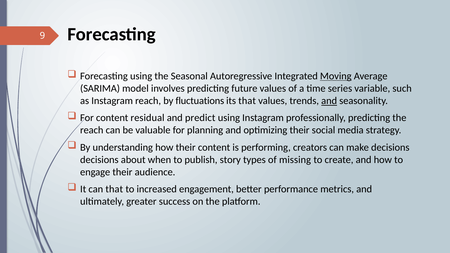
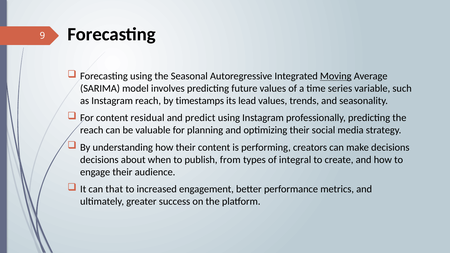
fluctuations: fluctuations -> timestamps
its that: that -> lead
and at (329, 101) underline: present -> none
story: story -> from
missing: missing -> integral
